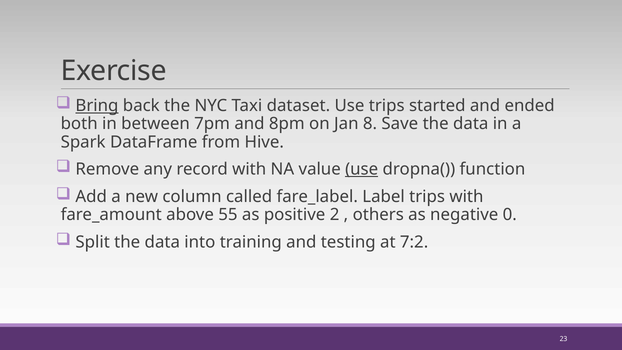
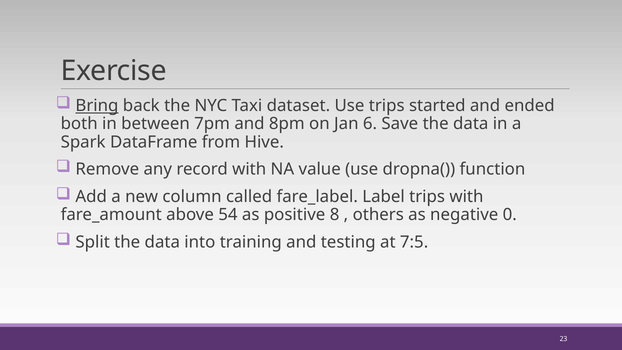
8: 8 -> 6
use at (362, 169) underline: present -> none
55: 55 -> 54
2: 2 -> 8
7:2: 7:2 -> 7:5
